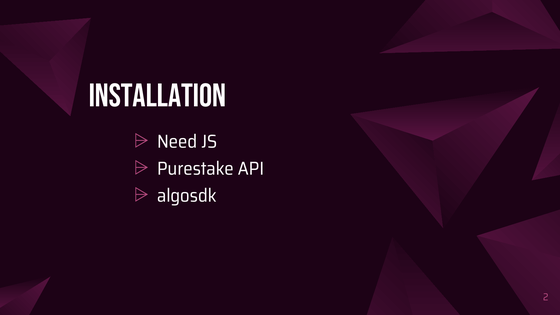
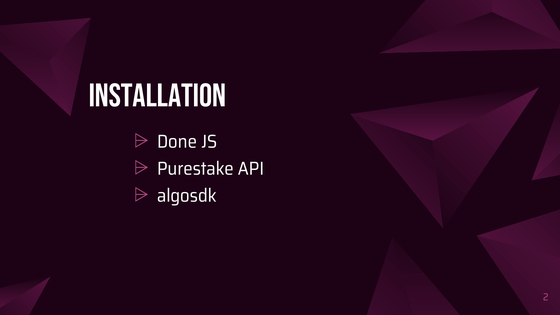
Need: Need -> Done
